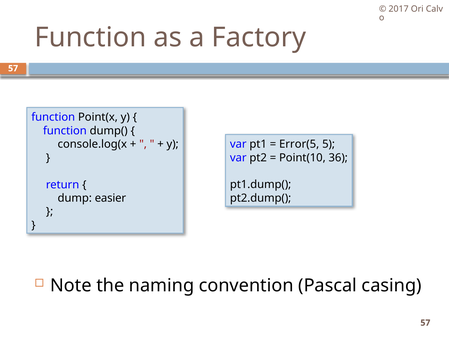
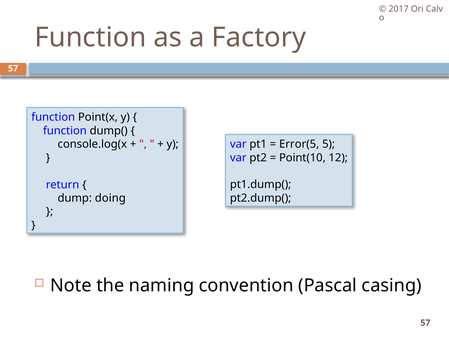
36: 36 -> 12
easier: easier -> doing
